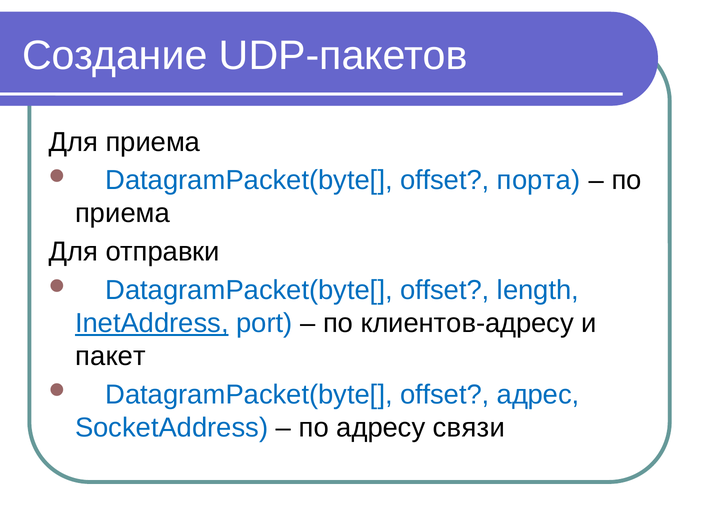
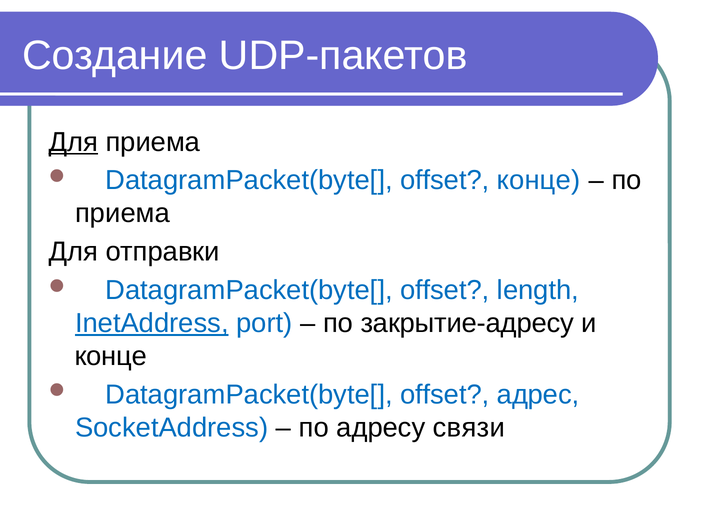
Для at (73, 142) underline: none -> present
offset порта: порта -> конце
клиентов-адресу: клиентов-адресу -> закрытие-адресу
пакет at (111, 356): пакет -> конце
